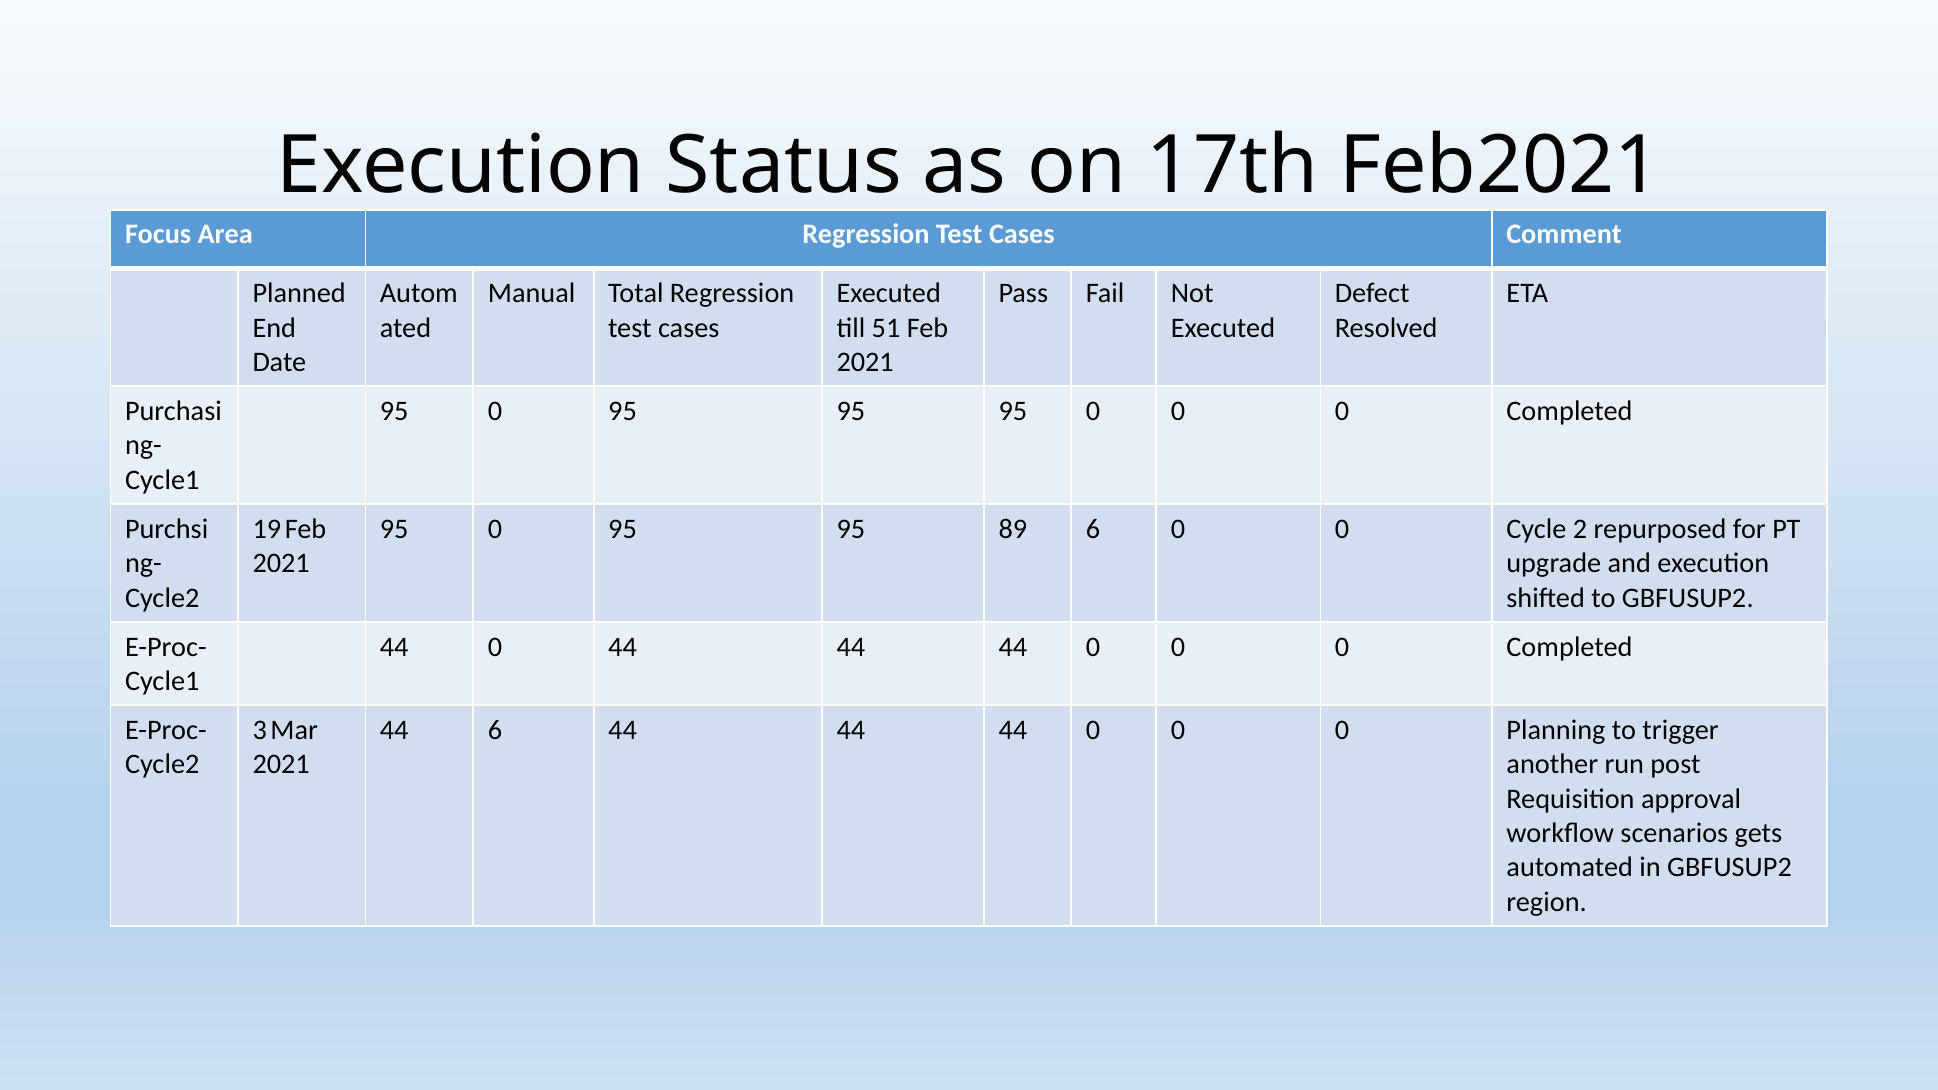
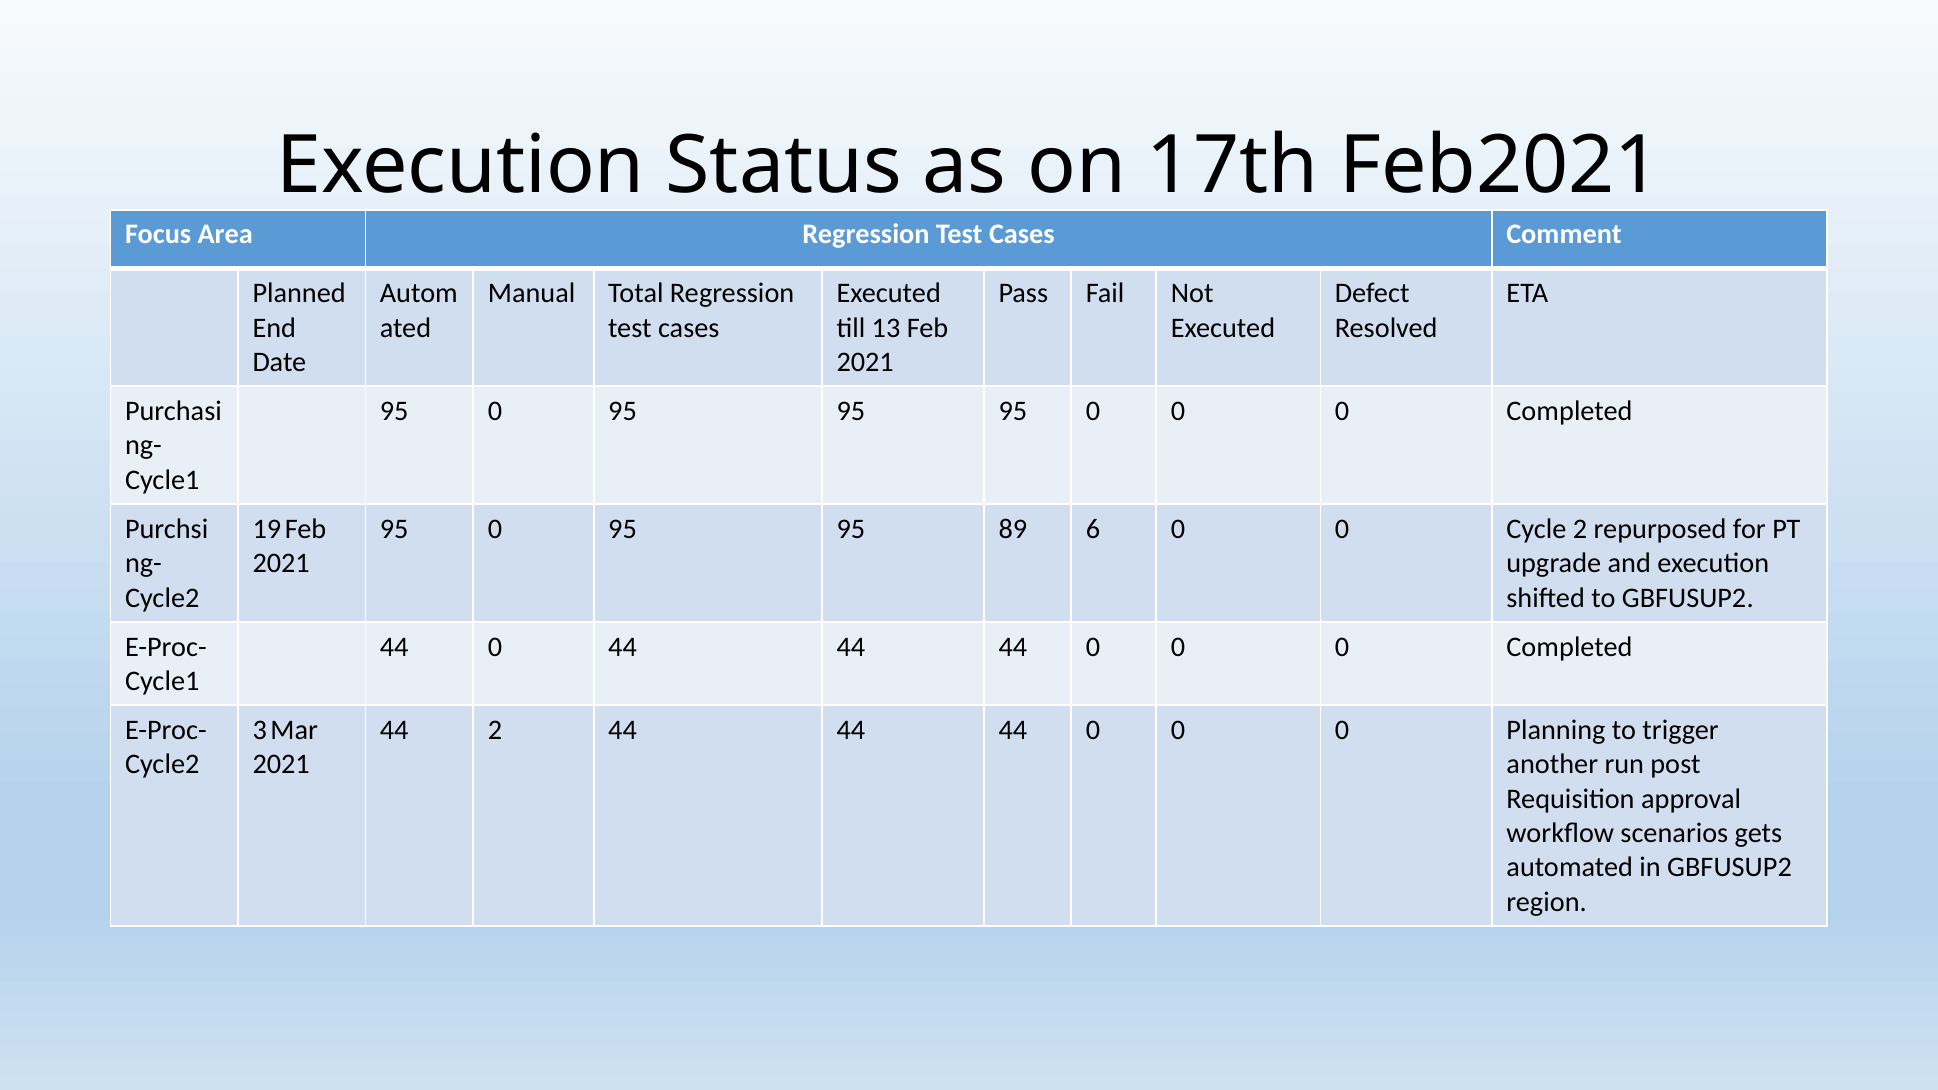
51: 51 -> 13
44 6: 6 -> 2
